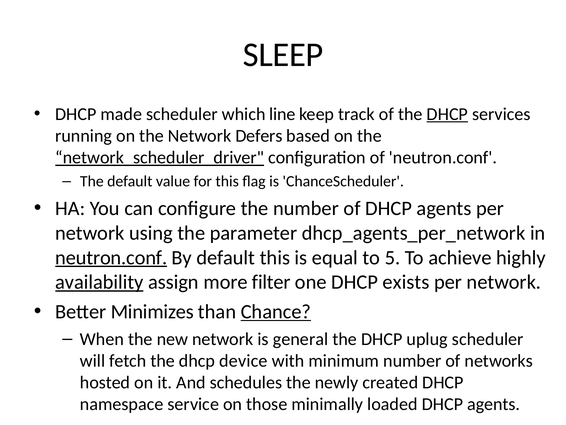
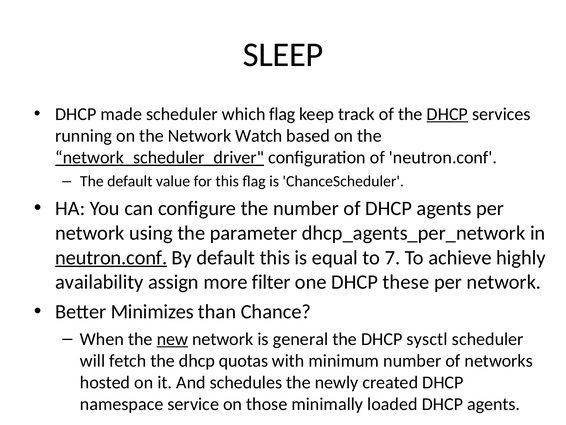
which line: line -> flag
Defers: Defers -> Watch
5: 5 -> 7
availability underline: present -> none
exists: exists -> these
Chance underline: present -> none
new underline: none -> present
uplug: uplug -> sysctl
device: device -> quotas
